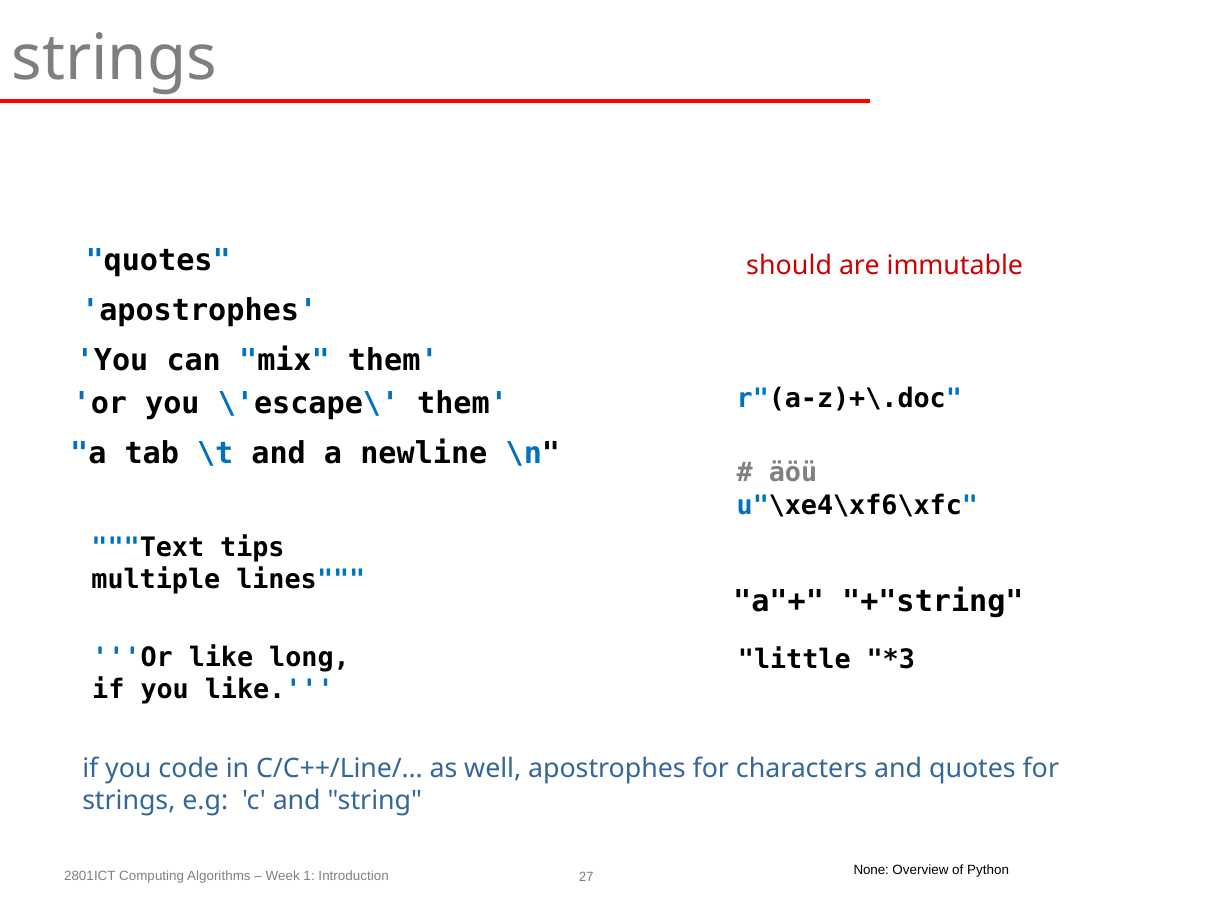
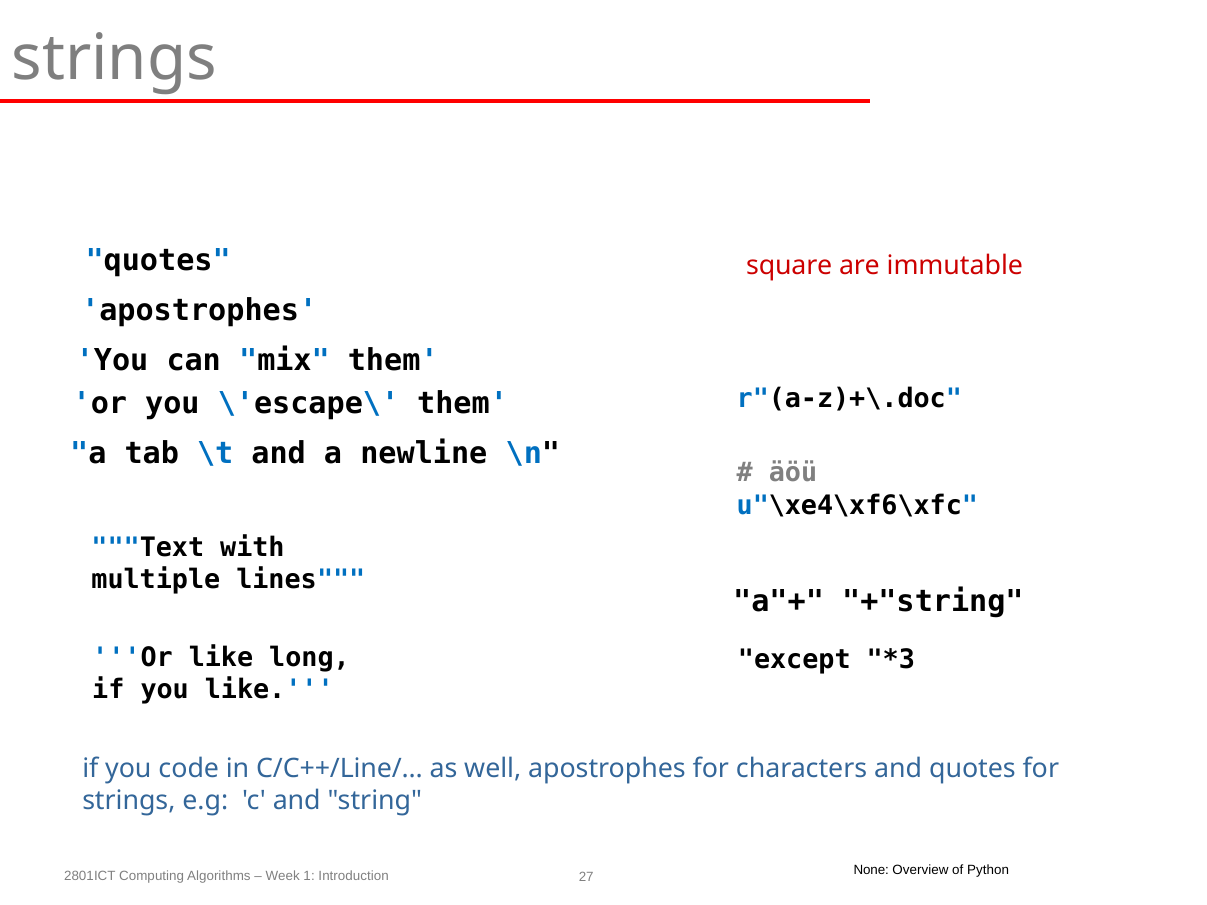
should: should -> square
tips: tips -> with
little: little -> except
